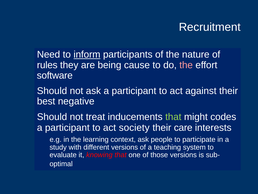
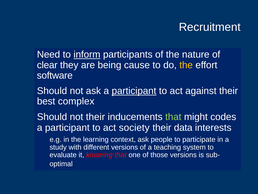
rules: rules -> clear
the at (186, 65) colour: pink -> yellow
participant at (134, 91) underline: none -> present
negative: negative -> complex
not treat: treat -> their
care: care -> data
